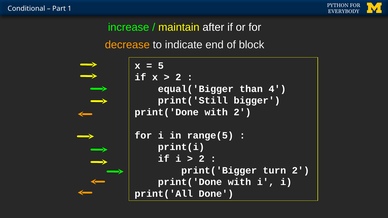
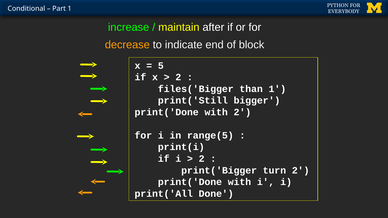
equal('Bigger: equal('Bigger -> files('Bigger
than 4: 4 -> 1
